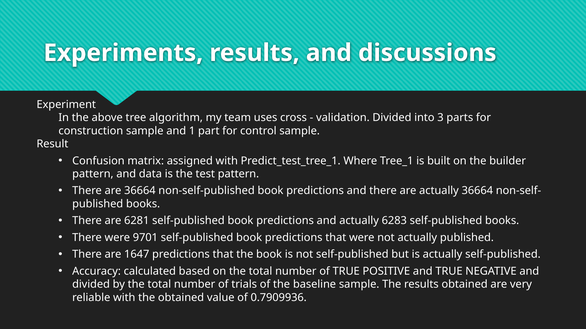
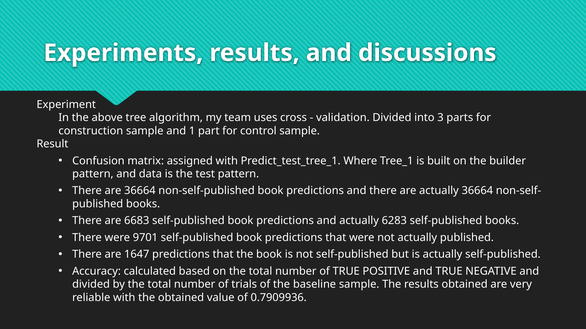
6281: 6281 -> 6683
